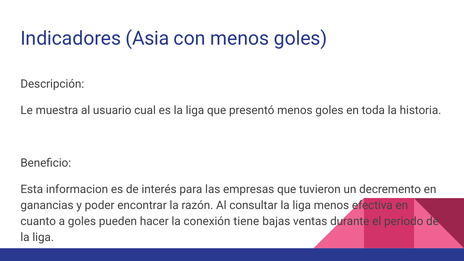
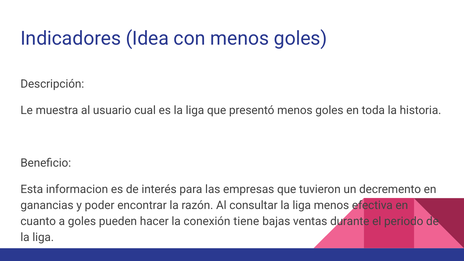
Asia: Asia -> Idea
